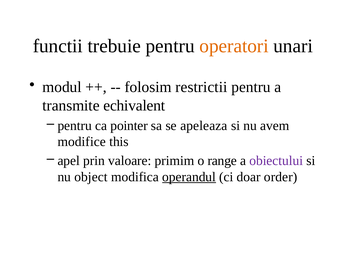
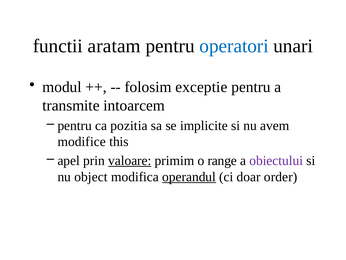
trebuie: trebuie -> aratam
operatori colour: orange -> blue
restrictii: restrictii -> exceptie
echivalent: echivalent -> intoarcem
pointer: pointer -> pozitia
apeleaza: apeleaza -> implicite
valoare underline: none -> present
